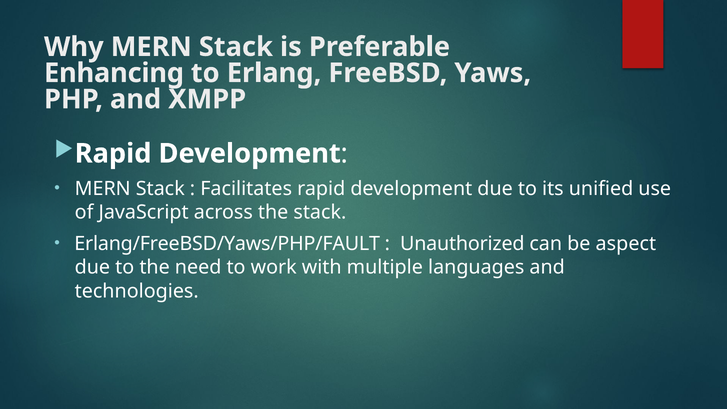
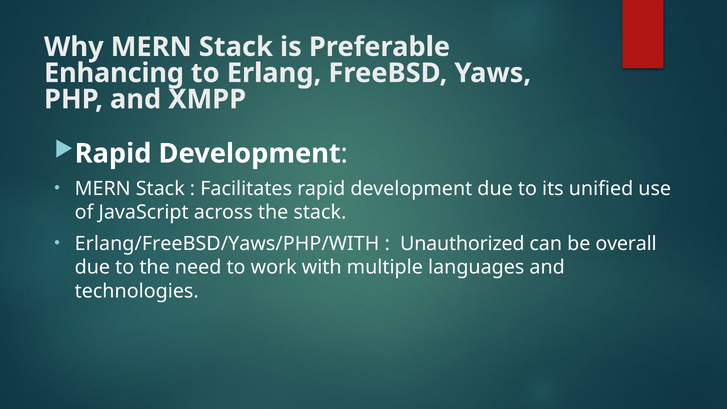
Erlang/FreeBSD/Yaws/PHP/FAULT: Erlang/FreeBSD/Yaws/PHP/FAULT -> Erlang/FreeBSD/Yaws/PHP/WITH
aspect: aspect -> overall
